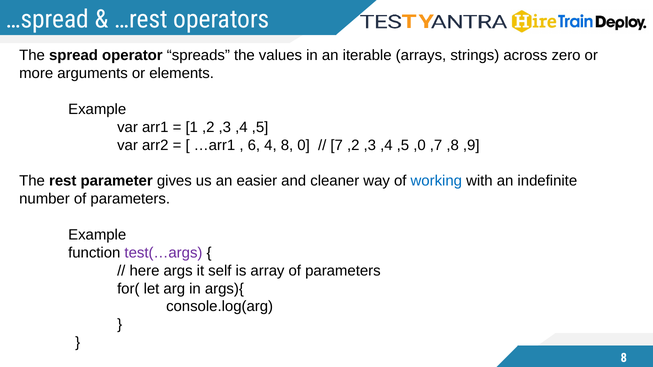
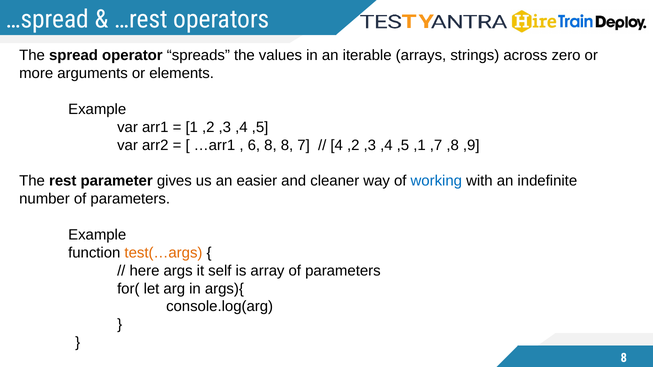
6 4: 4 -> 8
0: 0 -> 7
7: 7 -> 4
,0: ,0 -> ,1
test(…args colour: purple -> orange
